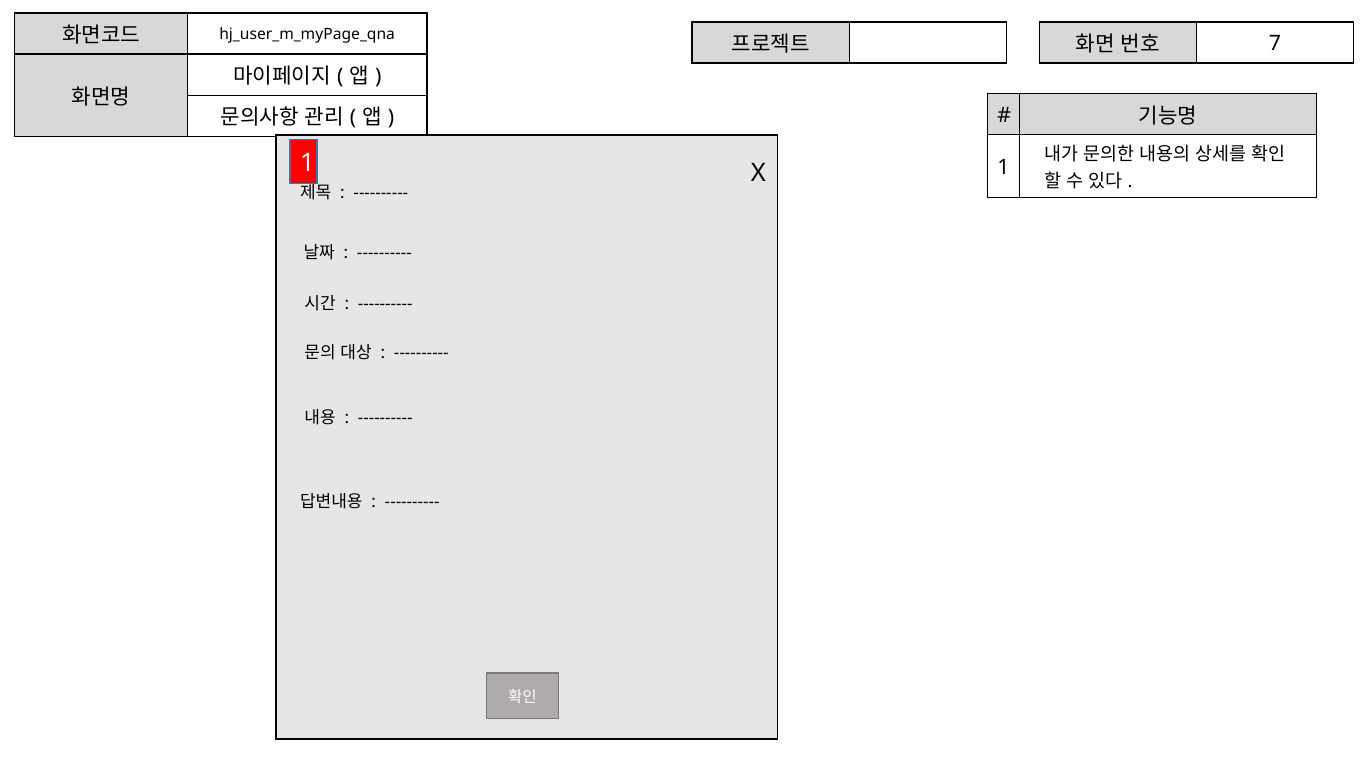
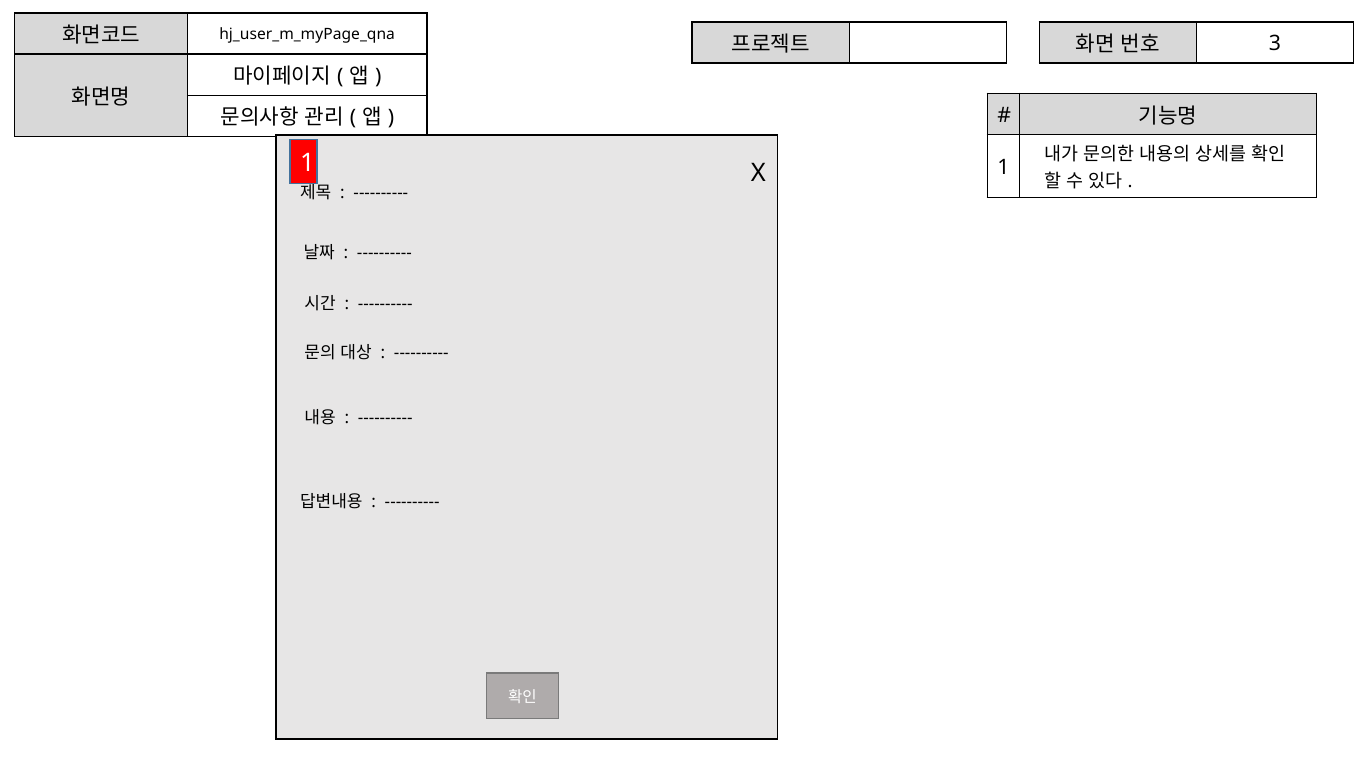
7: 7 -> 3
